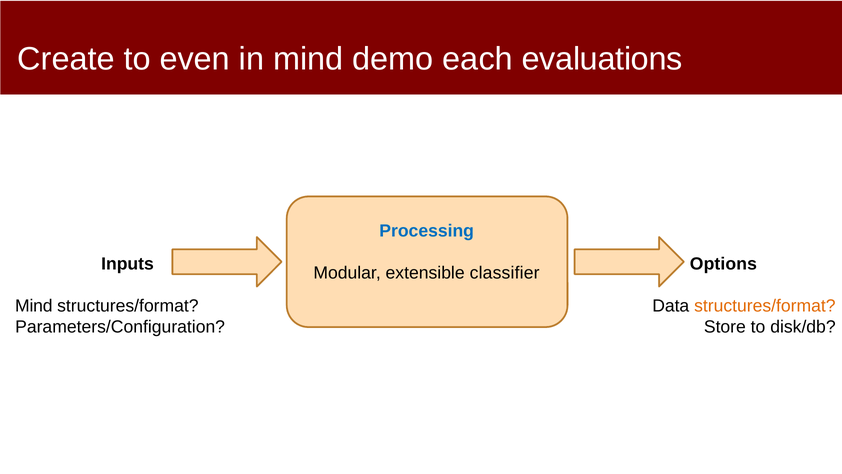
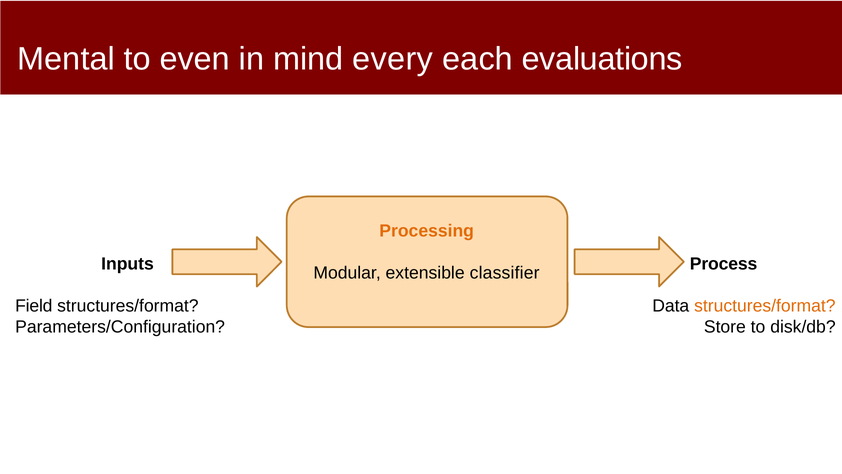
Create: Create -> Mental
demo: demo -> every
Processing colour: blue -> orange
Options: Options -> Process
Mind at (34, 306): Mind -> Field
